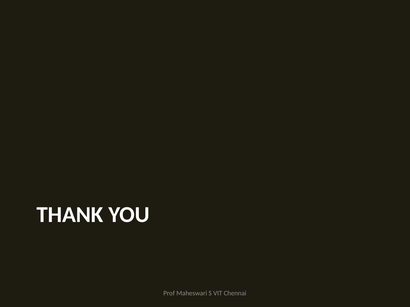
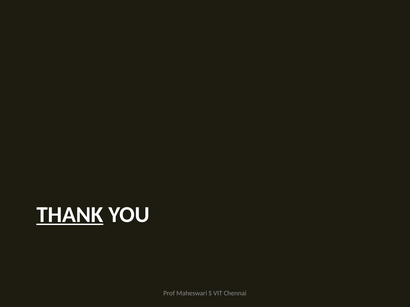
THANK underline: none -> present
